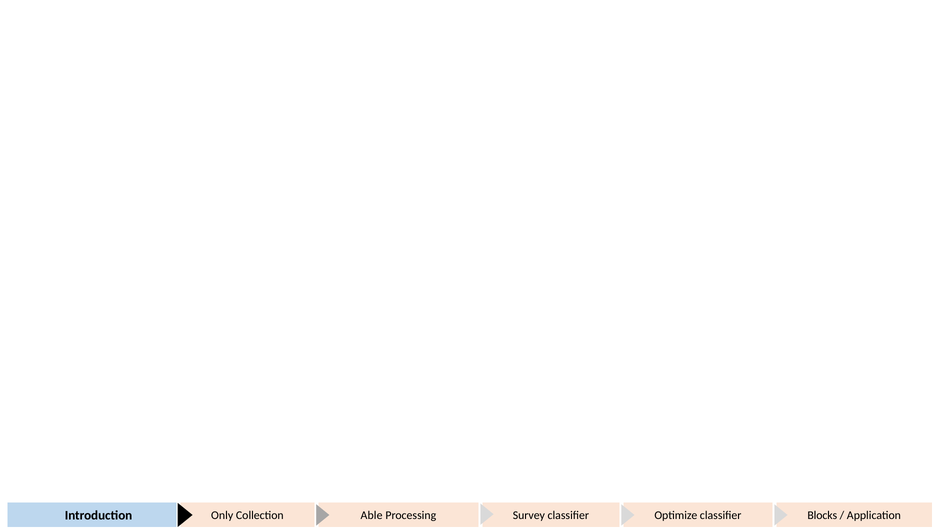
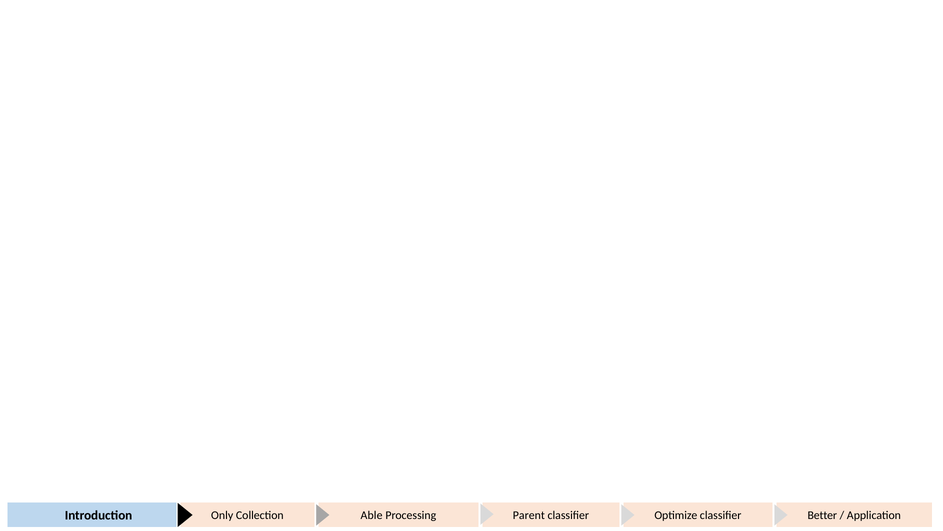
Survey: Survey -> Parent
Blocks: Blocks -> Better
